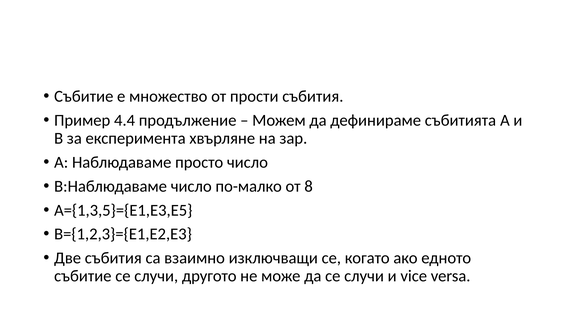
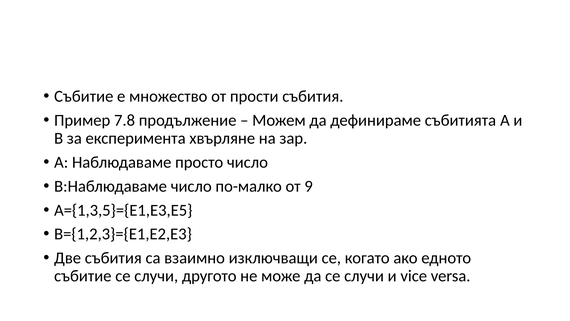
4.4: 4.4 -> 7.8
8: 8 -> 9
